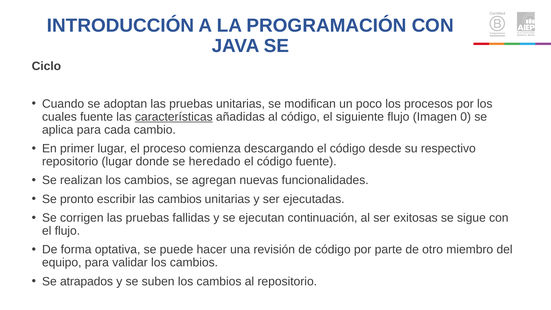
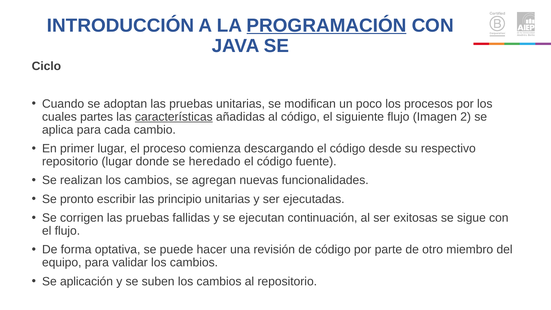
PROGRAMACIÓN underline: none -> present
cuales fuente: fuente -> partes
0: 0 -> 2
las cambios: cambios -> principio
atrapados: atrapados -> aplicación
